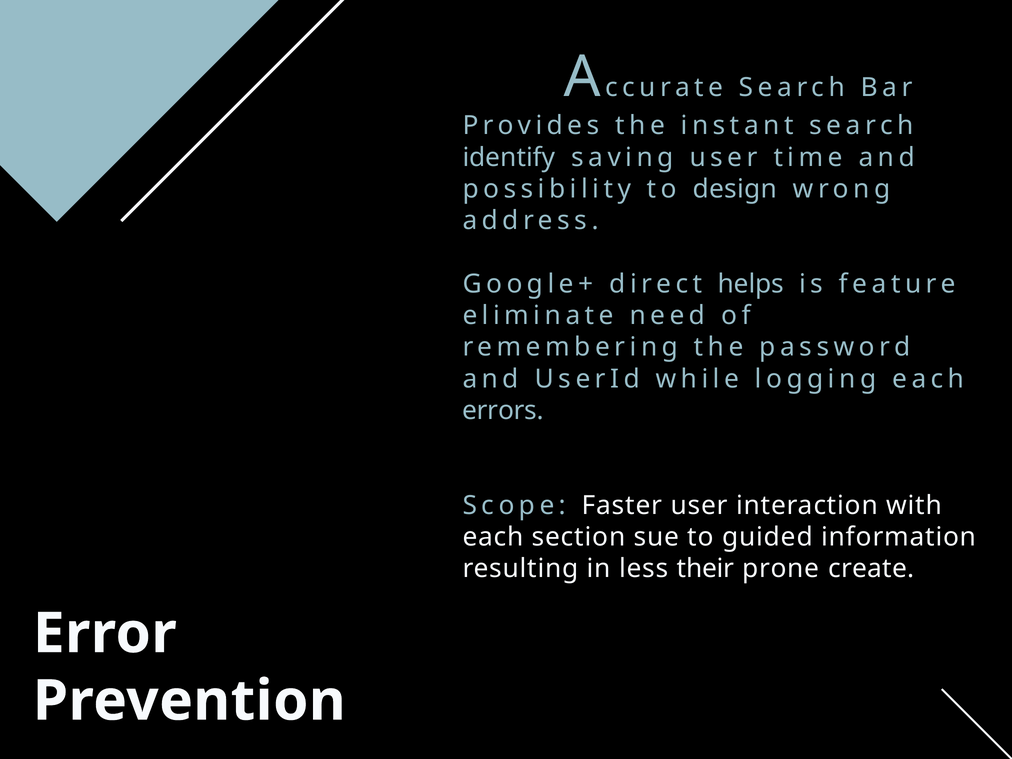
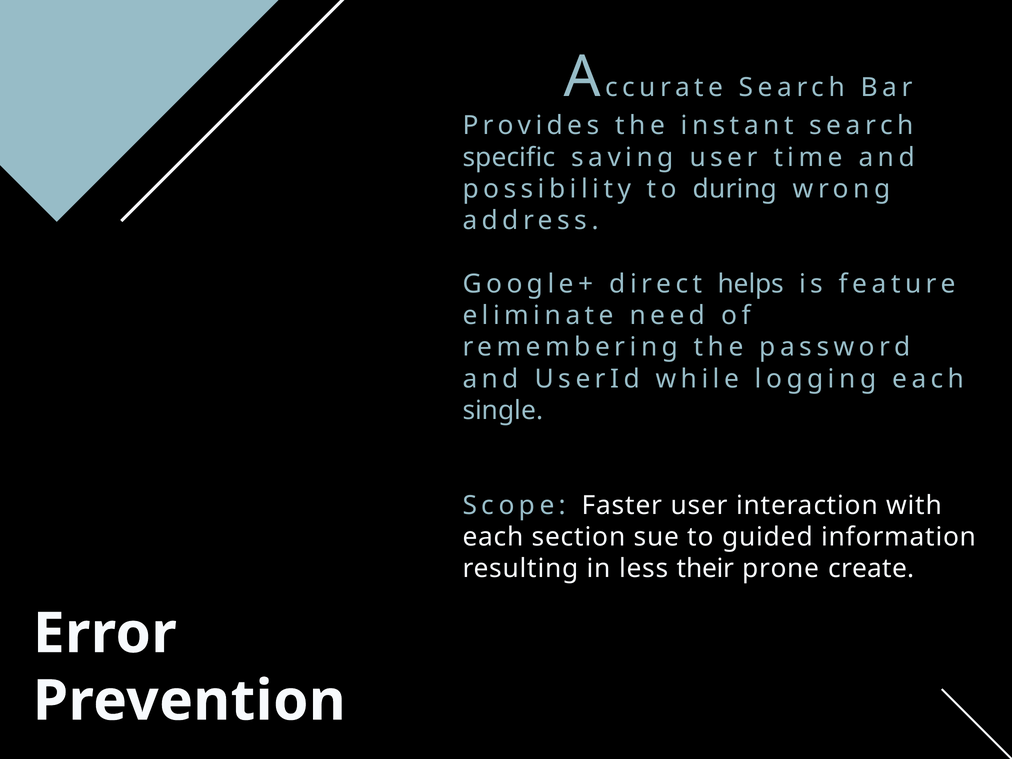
identify: identify -> specific
design: design -> during
errors: errors -> single
